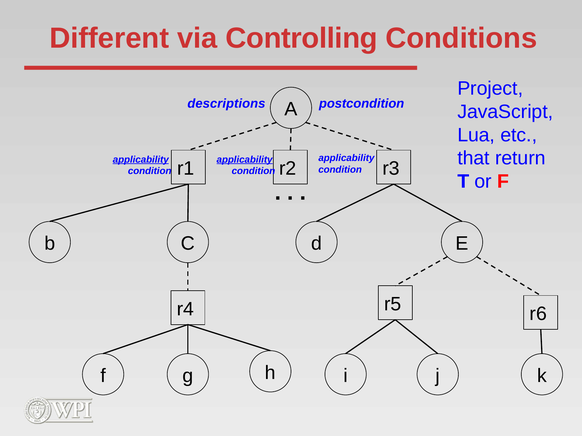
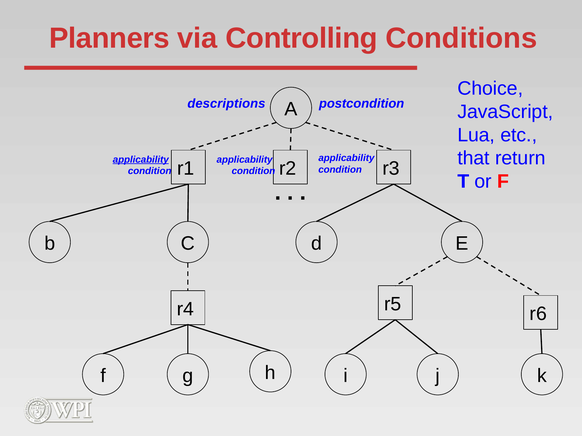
Different: Different -> Planners
Project: Project -> Choice
applicability at (245, 160) underline: present -> none
